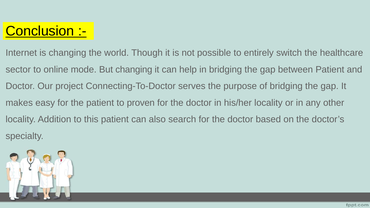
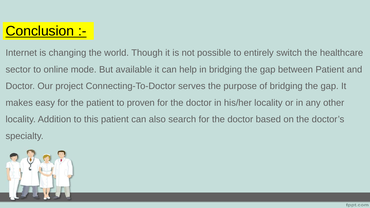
But changing: changing -> available
